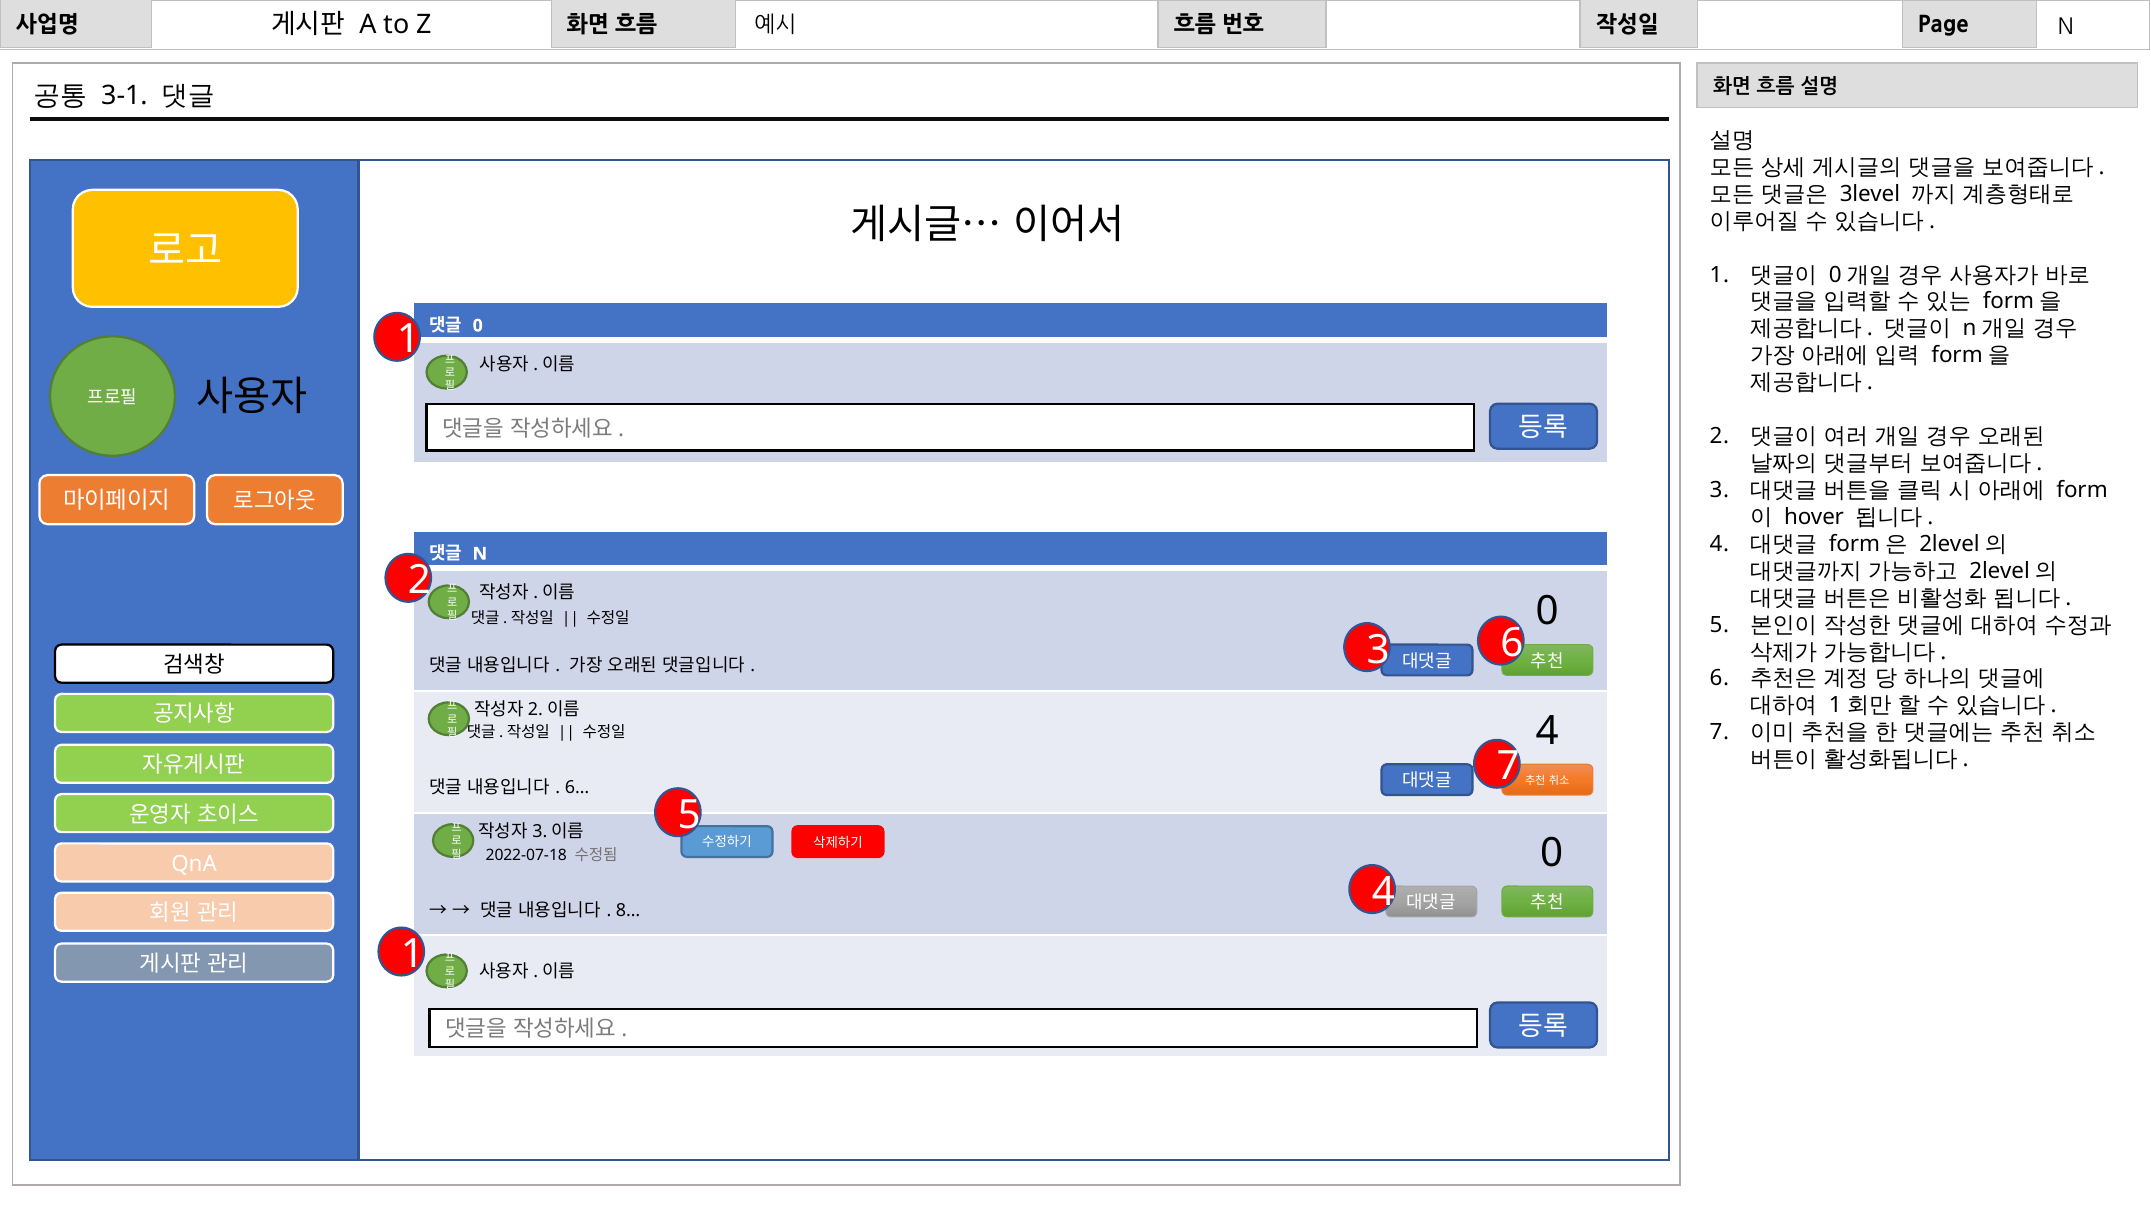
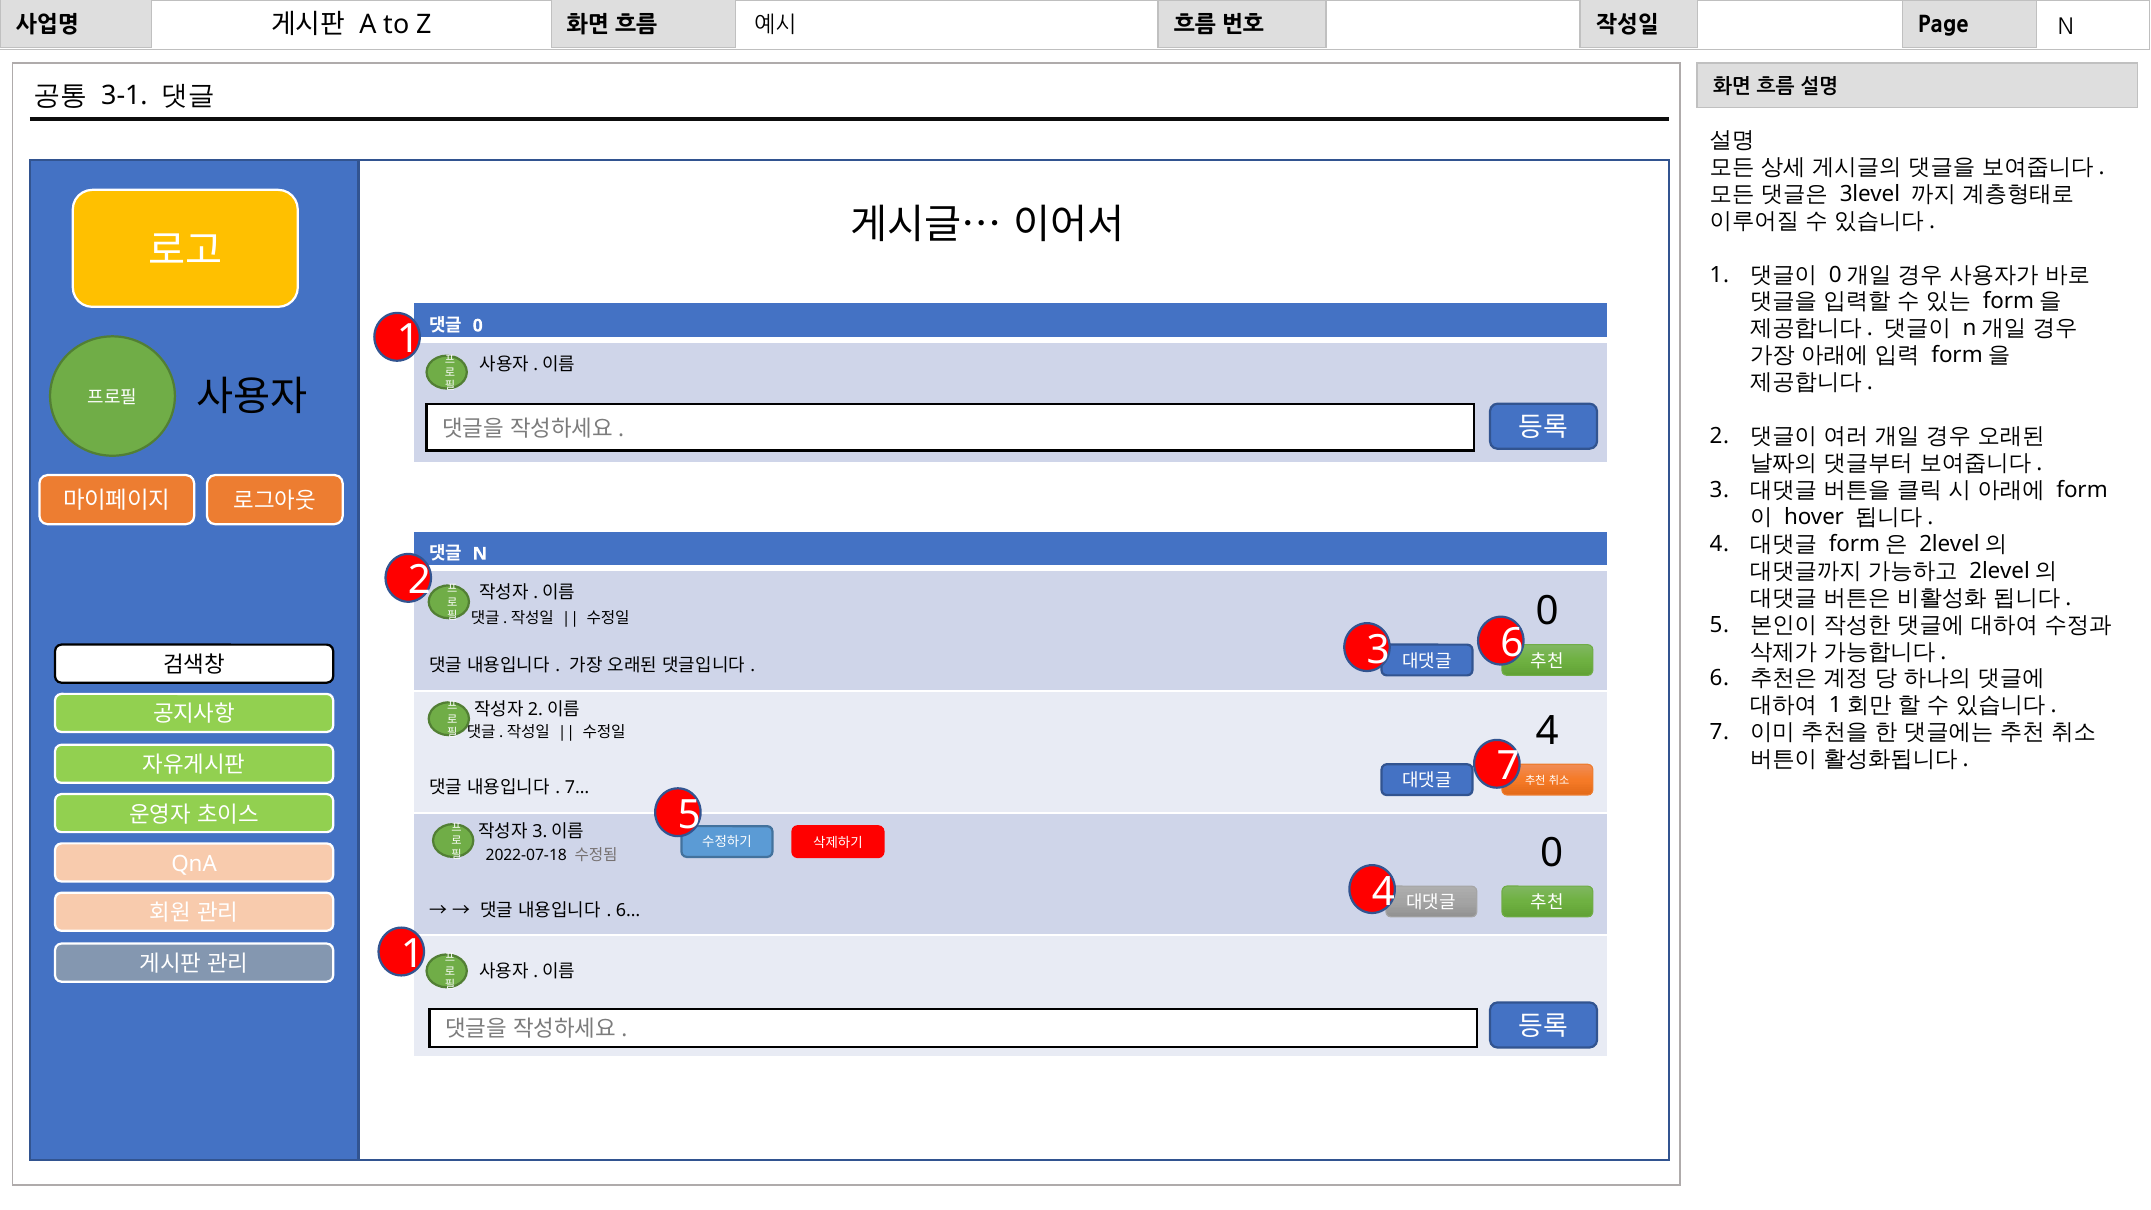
6…: 6… -> 7…
8…: 8… -> 6…
